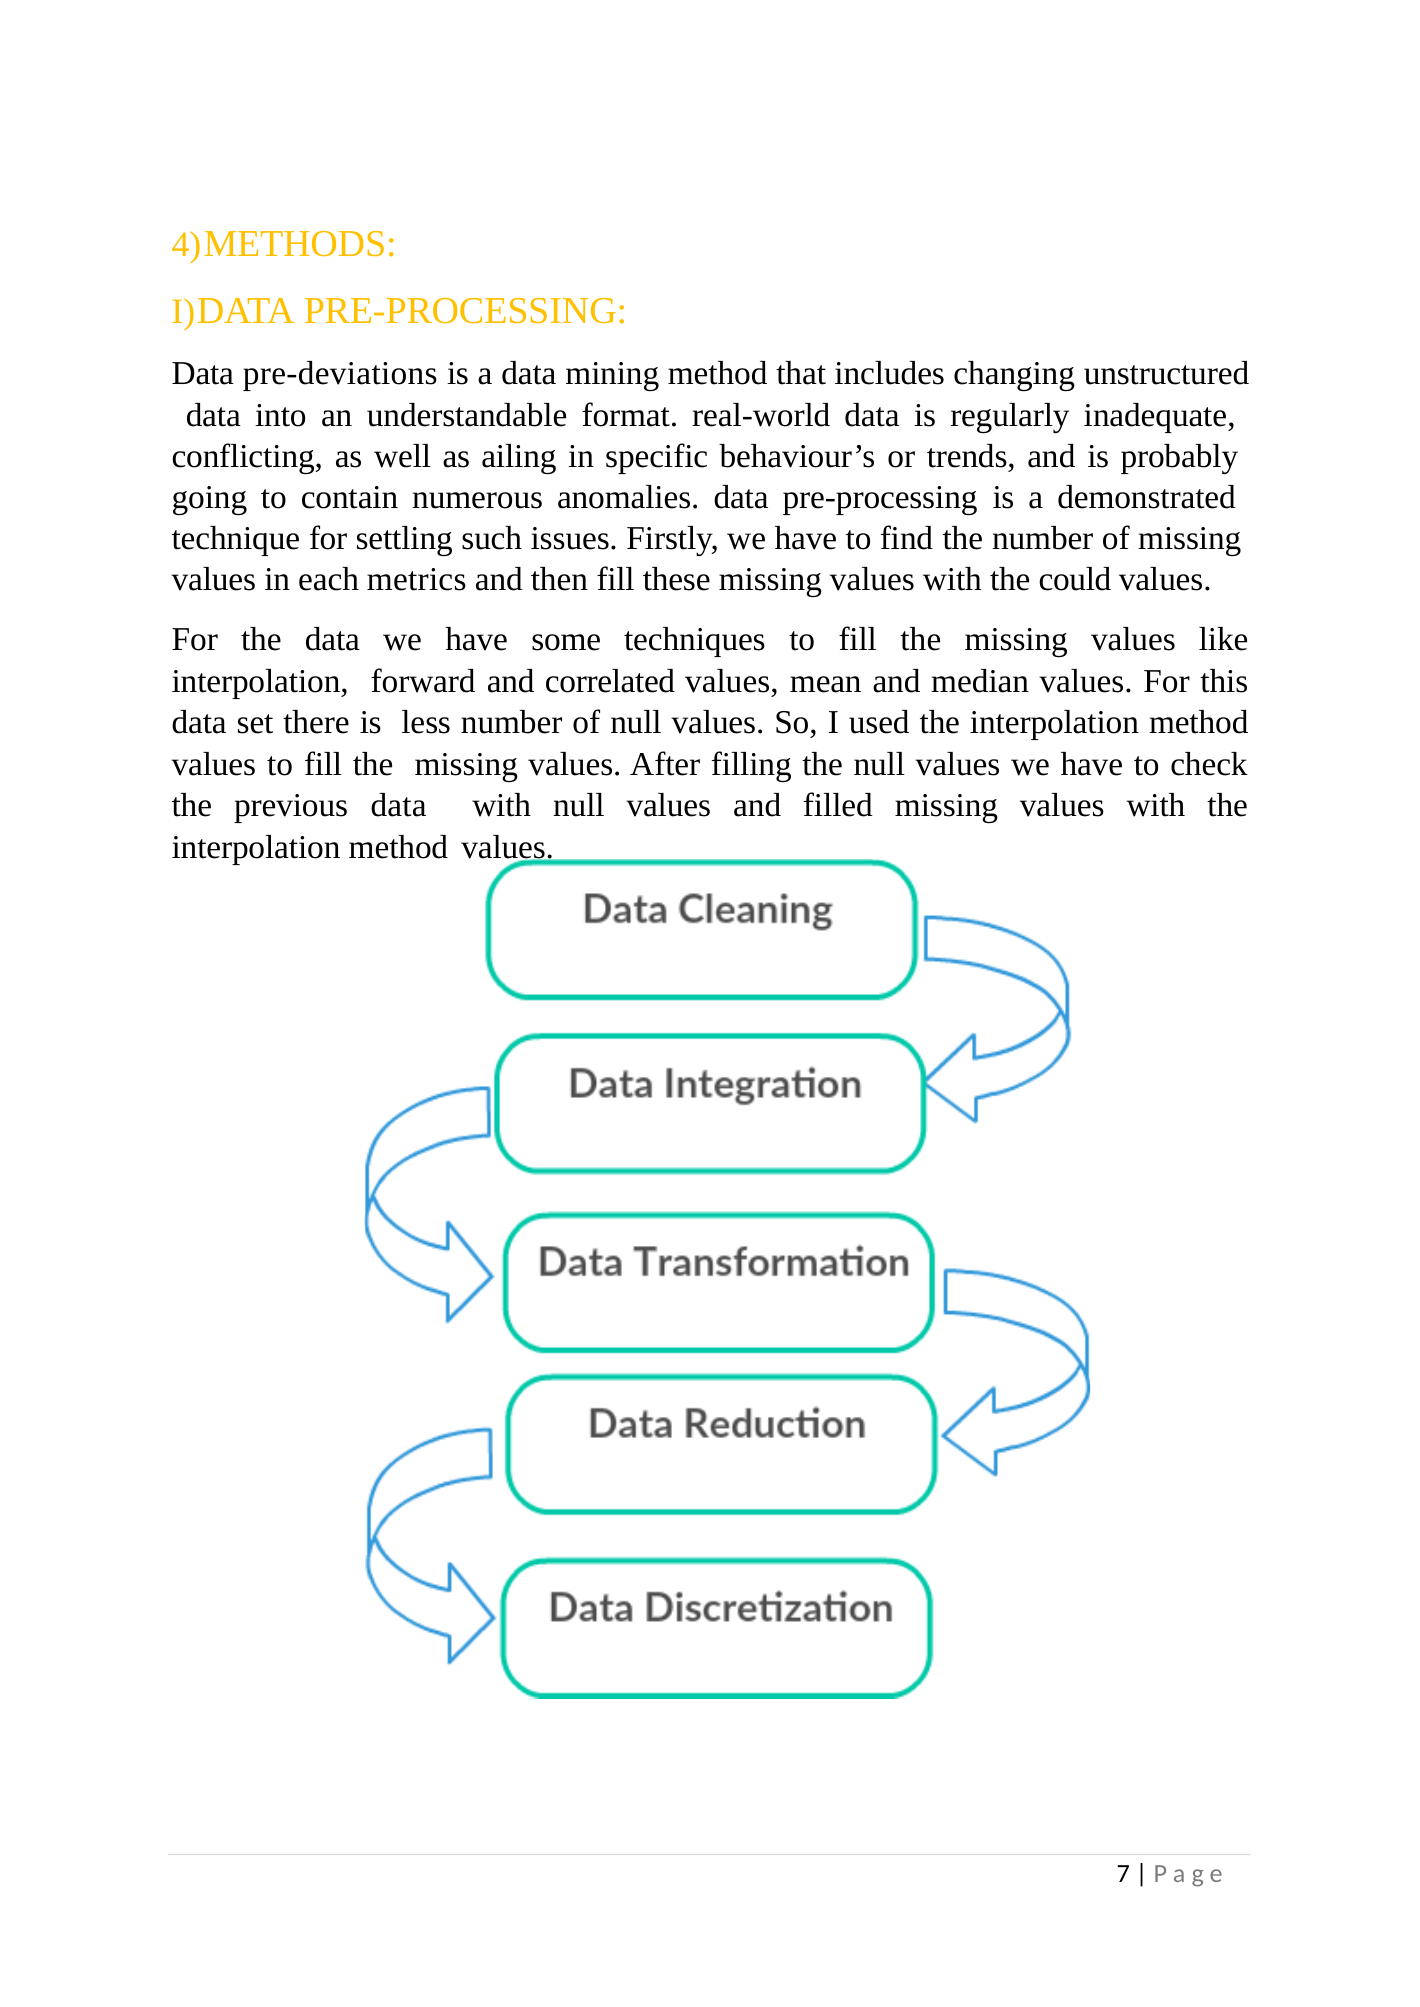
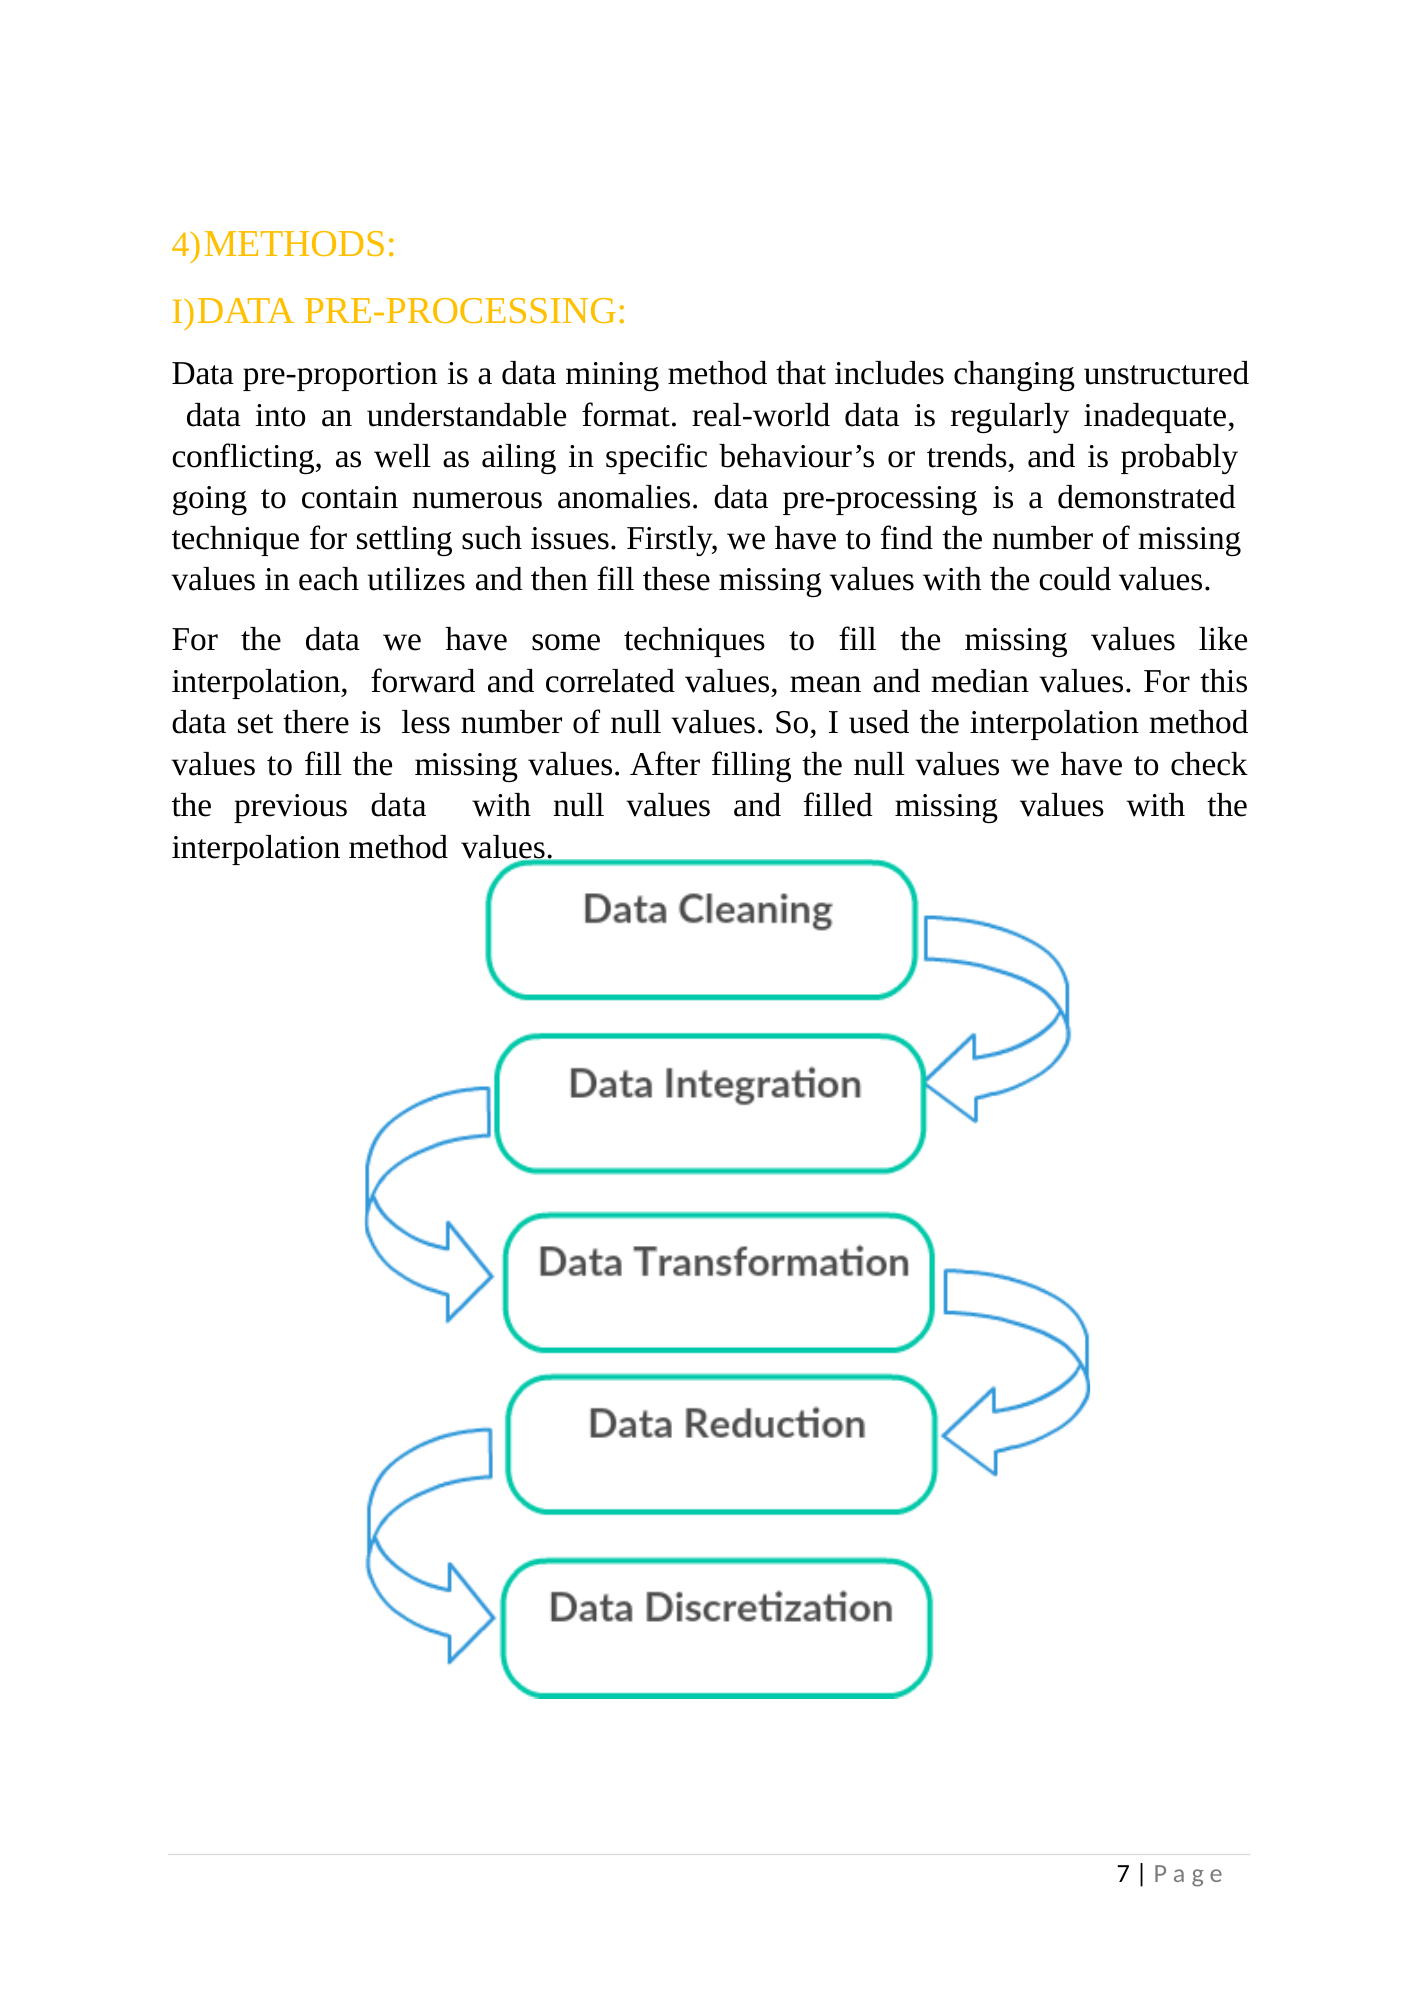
pre-deviations: pre-deviations -> pre-proportion
metrics: metrics -> utilizes
